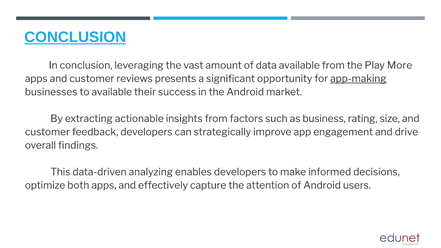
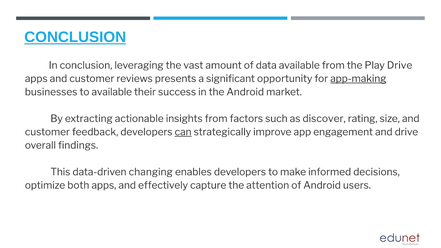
Play More: More -> Drive
business: business -> discover
can underline: none -> present
analyzing: analyzing -> changing
